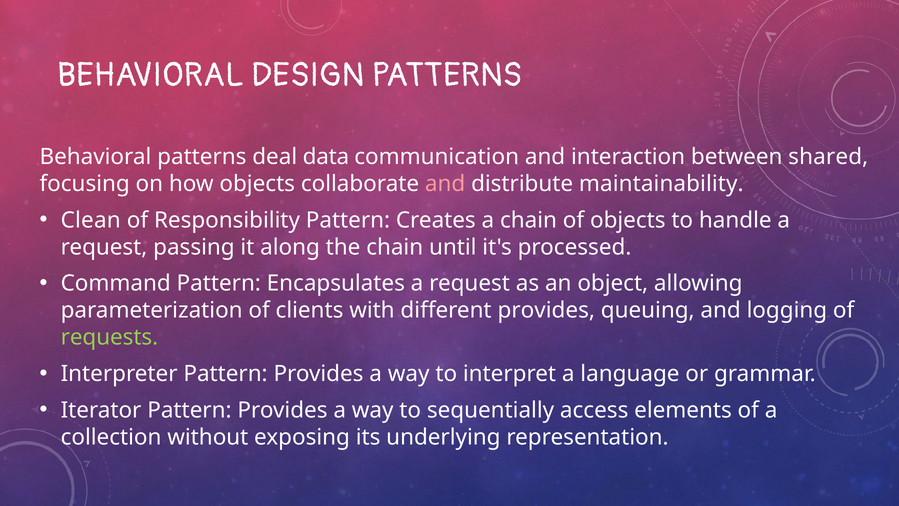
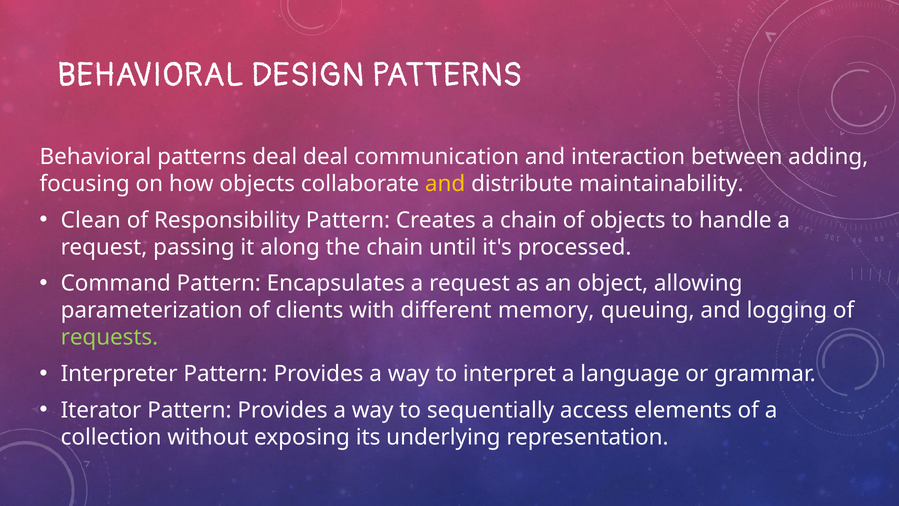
deal data: data -> deal
shared: shared -> adding
and at (445, 184) colour: pink -> yellow
different provides: provides -> memory
